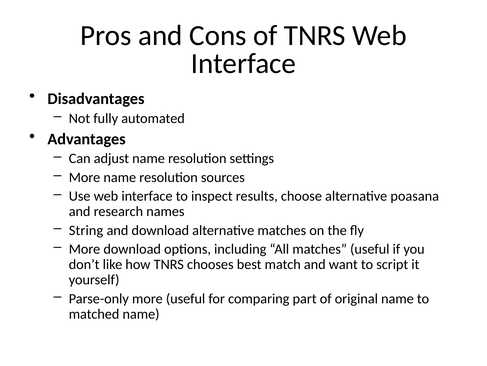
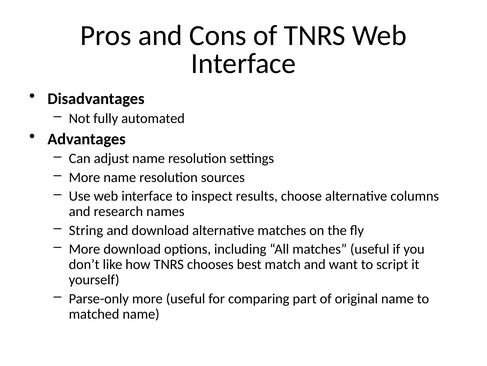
poasana: poasana -> columns
